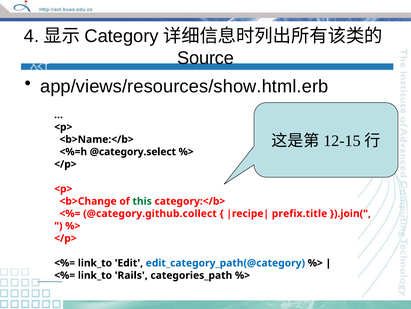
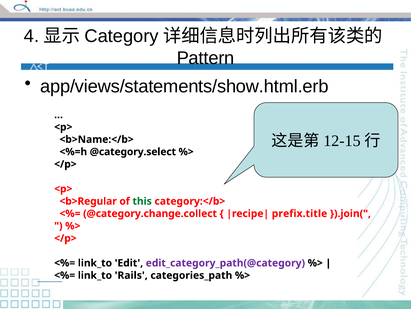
Source: Source -> Pattern
app/views/resources/show.html.erb: app/views/resources/show.html.erb -> app/views/statements/show.html.erb
<b>Change: <b>Change -> <b>Regular
@category.github.collect: @category.github.collect -> @category.change.collect
edit_category_path(@category colour: blue -> purple
